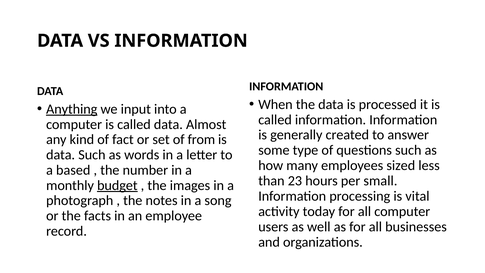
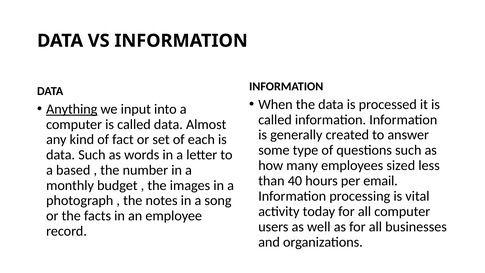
from: from -> each
23: 23 -> 40
small: small -> email
budget underline: present -> none
